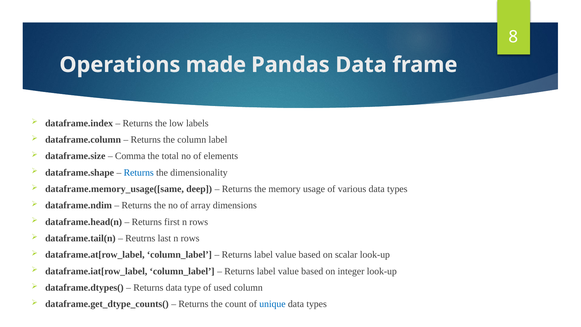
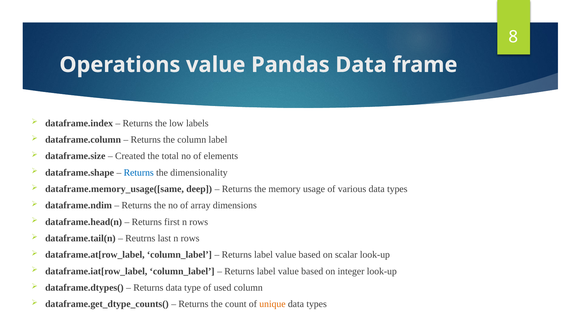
Operations made: made -> value
Comma: Comma -> Created
unique colour: blue -> orange
